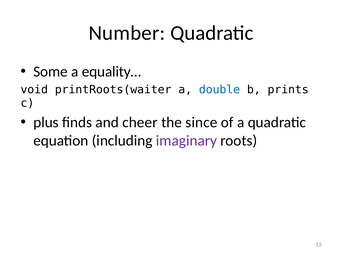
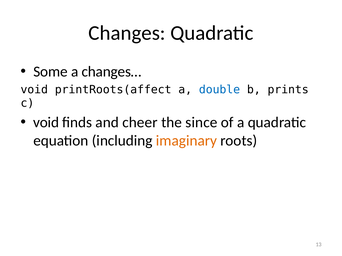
Number: Number -> Changes
equality…: equality… -> changes…
printRoots(waiter: printRoots(waiter -> printRoots(affect
plus at (46, 123): plus -> void
imaginary colour: purple -> orange
